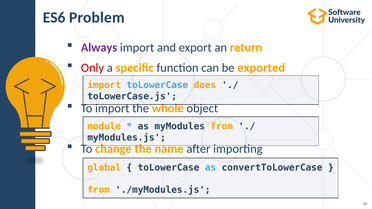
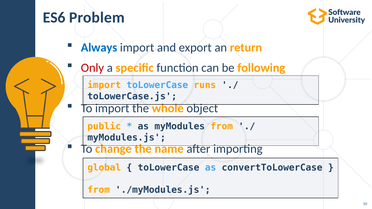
Always colour: purple -> blue
exported: exported -> following
does: does -> runs
module: module -> public
